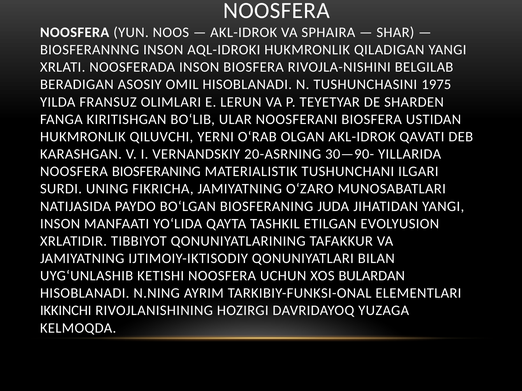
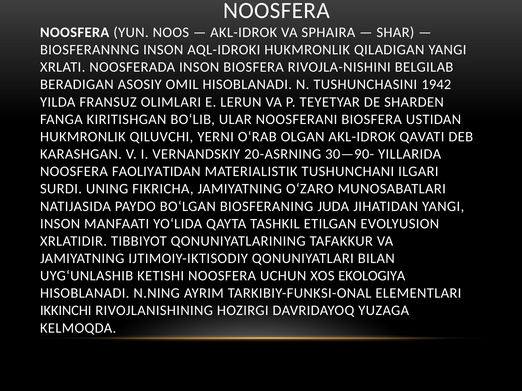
1975: 1975 -> 1942
NOOSFERA BIOSFERANING: BIOSFERANING -> FAOLIYATIDAN
BULARDAN: BULARDAN -> EKOLOGIYA
